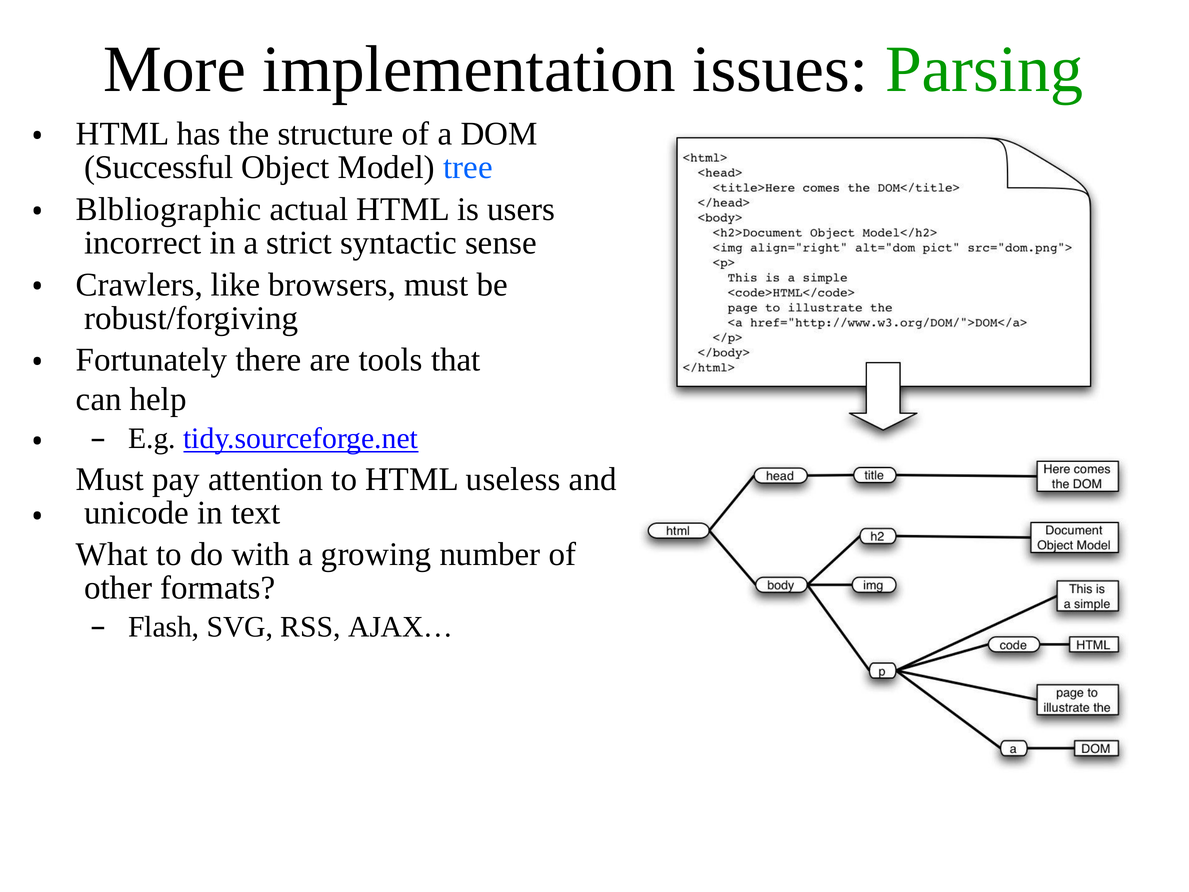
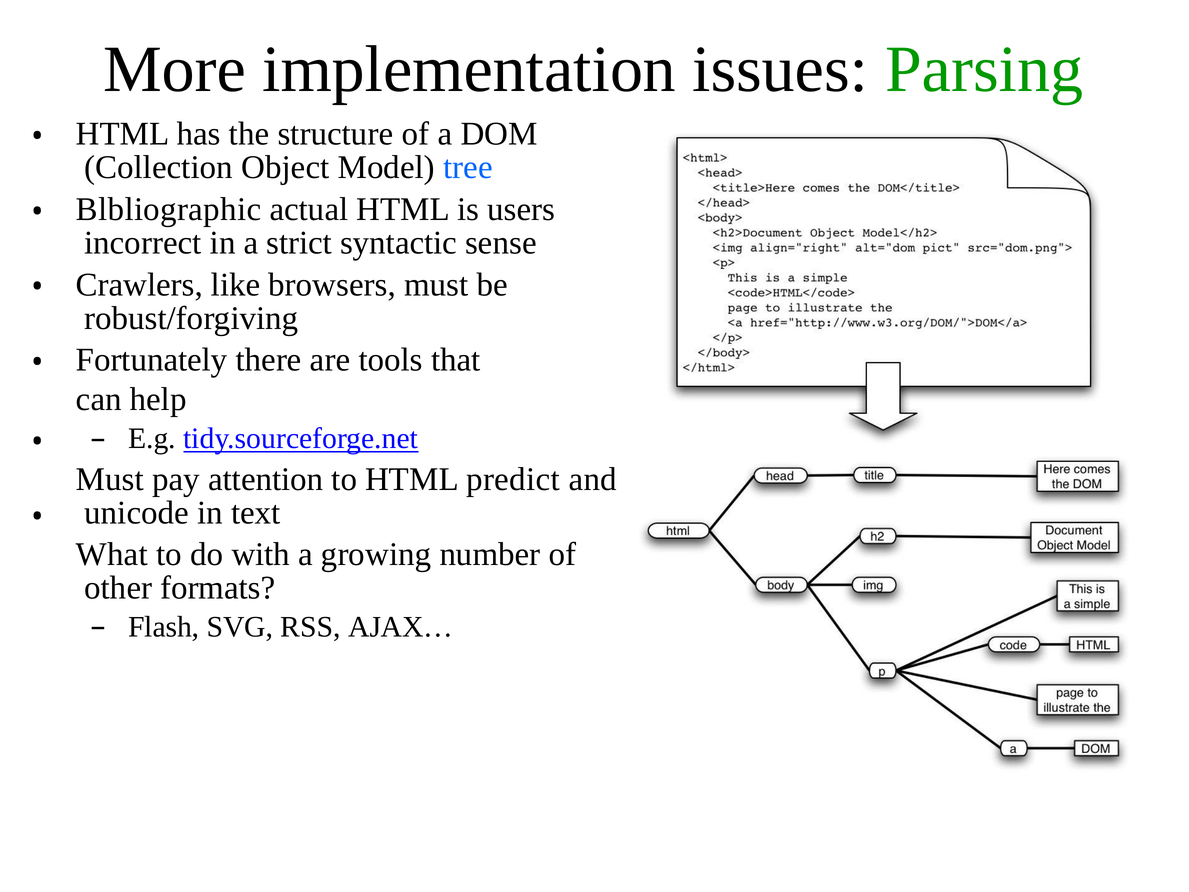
Successful: Successful -> Collection
useless: useless -> predict
